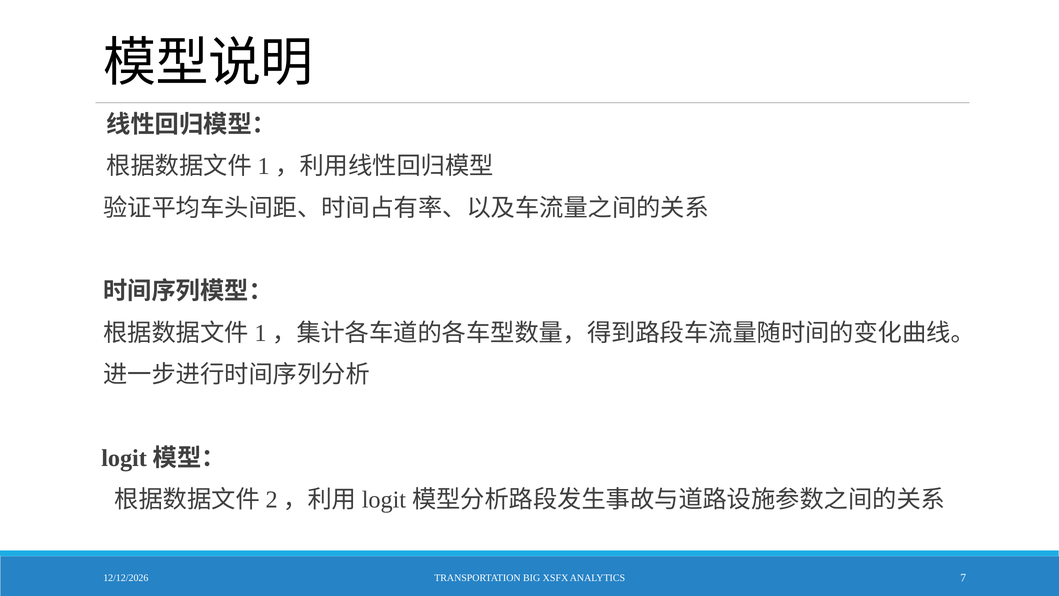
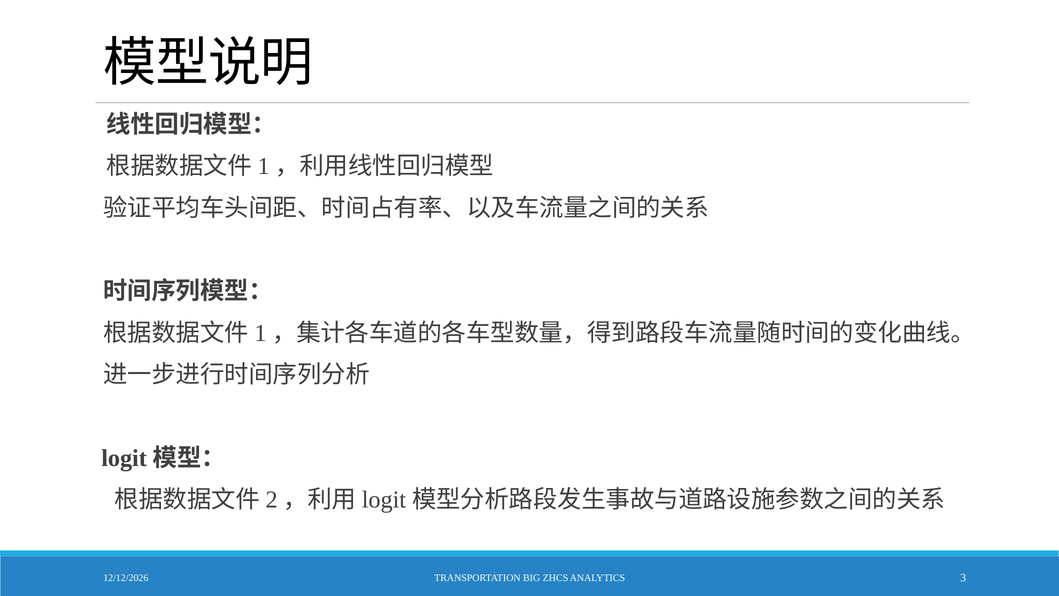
XSFX: XSFX -> ZHCS
7: 7 -> 3
